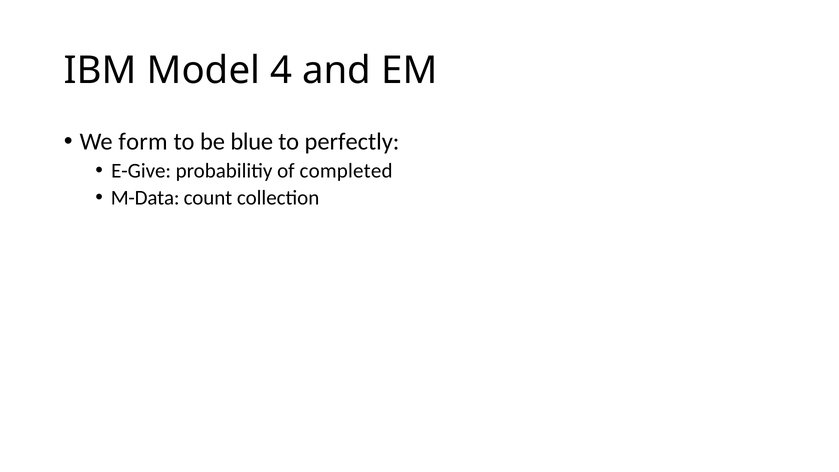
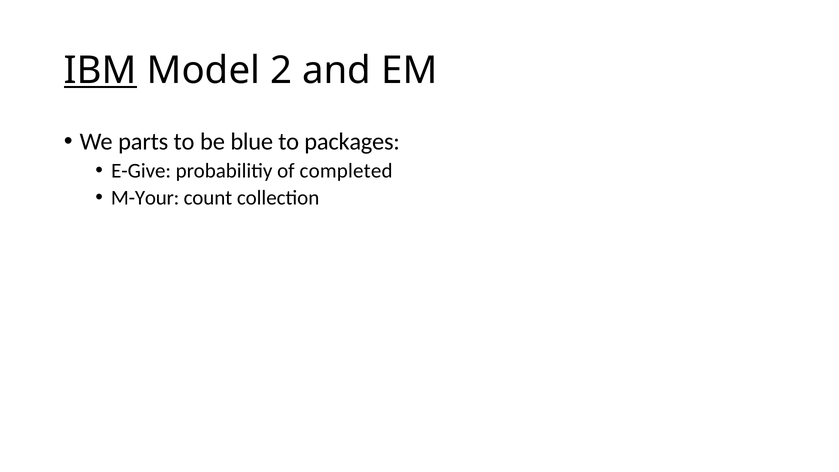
IBM underline: none -> present
4: 4 -> 2
form: form -> parts
perfectly: perfectly -> packages
M-Data: M-Data -> M-Your
